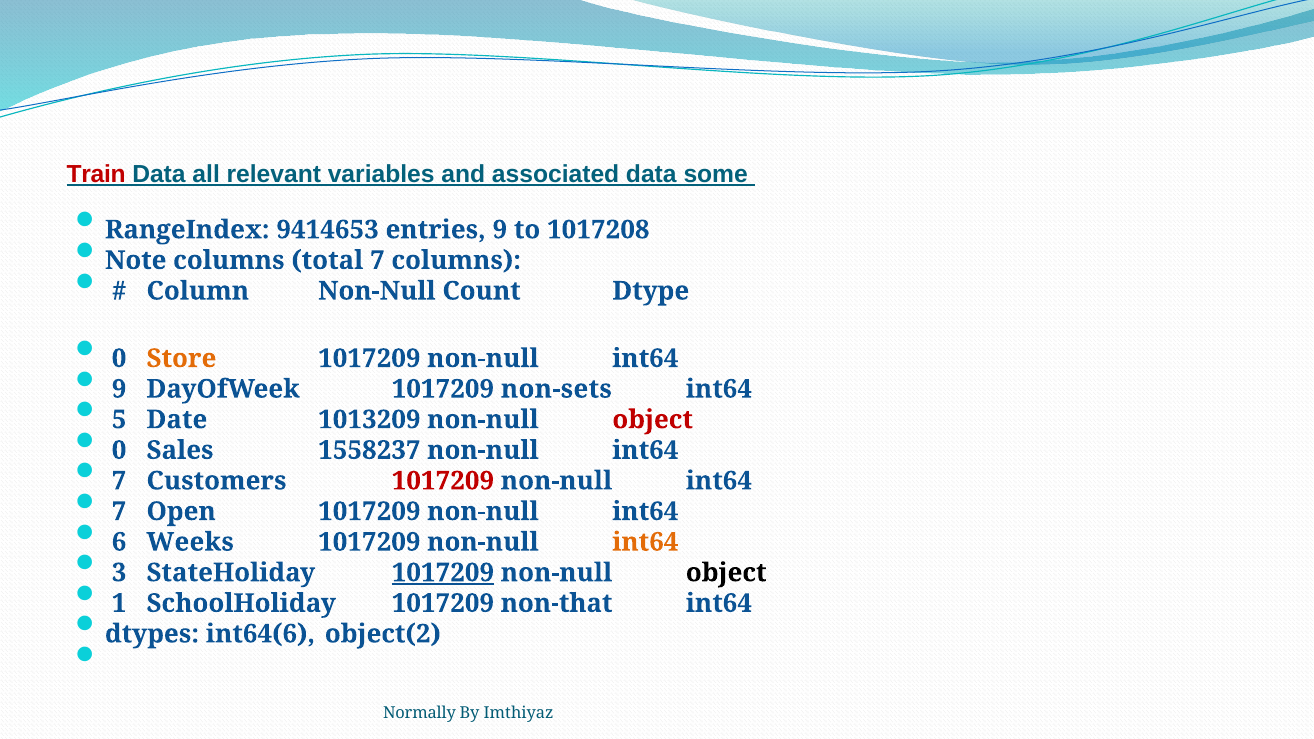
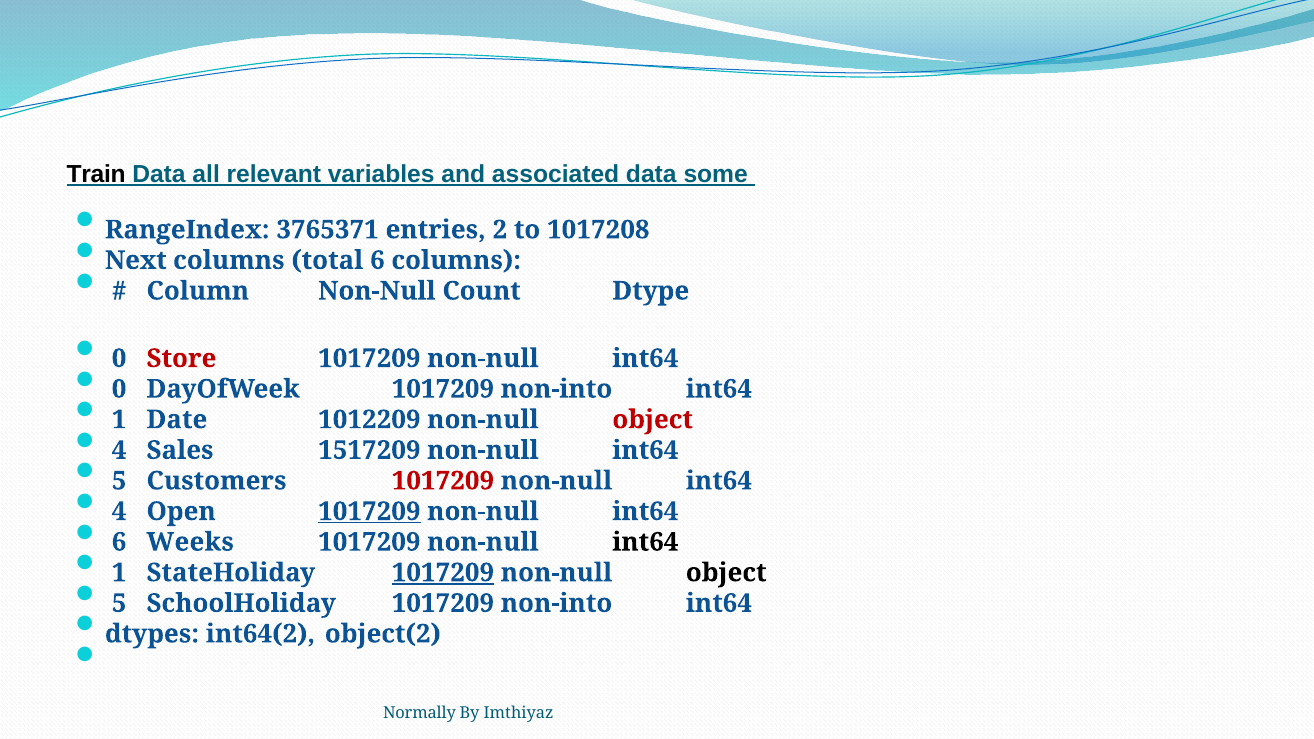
Train colour: red -> black
9414653: 9414653 -> 3765371
entries 9: 9 -> 2
Note: Note -> Next
total 7: 7 -> 6
Store colour: orange -> red
9 at (119, 389): 9 -> 0
DayOfWeek 1017209 non-sets: non-sets -> non-into
5 at (119, 420): 5 -> 1
1013209: 1013209 -> 1012209
0 at (119, 450): 0 -> 4
1558237: 1558237 -> 1517209
7 at (119, 481): 7 -> 5
7 at (119, 512): 7 -> 4
1017209 at (369, 512) underline: none -> present
int64 at (645, 542) colour: orange -> black
3 at (119, 573): 3 -> 1
1 at (119, 603): 1 -> 5
SchoolHoliday 1017209 non-that: non-that -> non-into
int64(6: int64(6 -> int64(2
